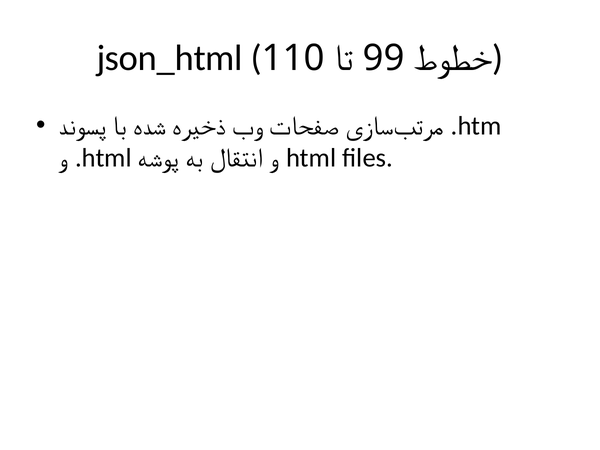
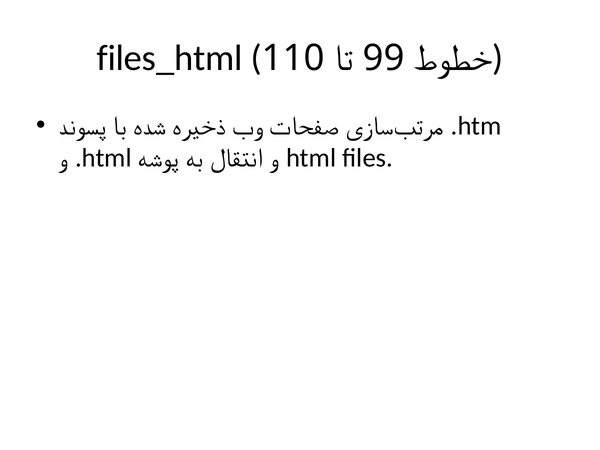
json_html: json_html -> files_html
